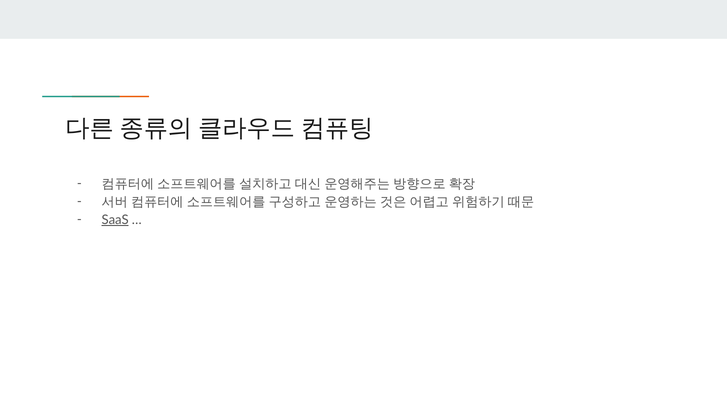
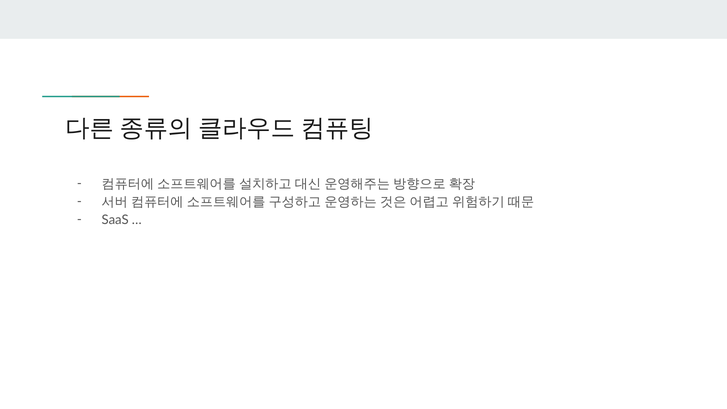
SaaS underline: present -> none
